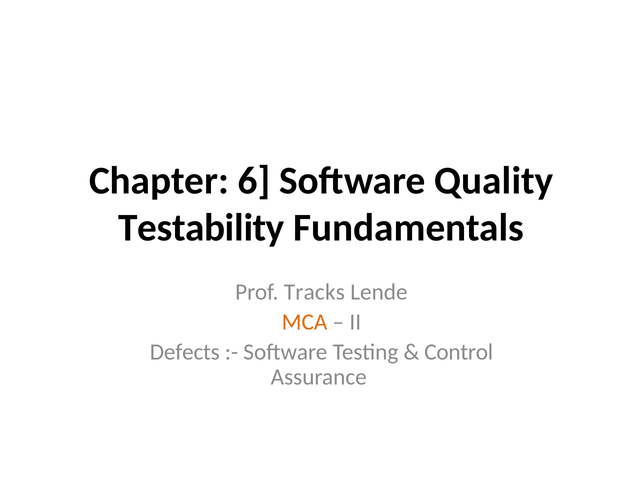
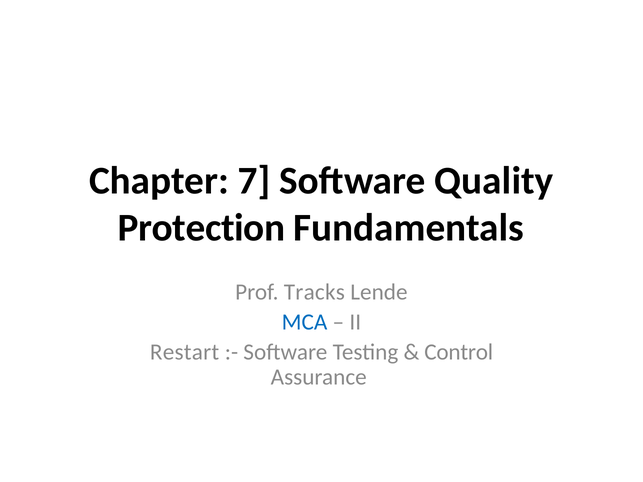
6: 6 -> 7
Testability: Testability -> Protection
MCA colour: orange -> blue
Defects: Defects -> Restart
